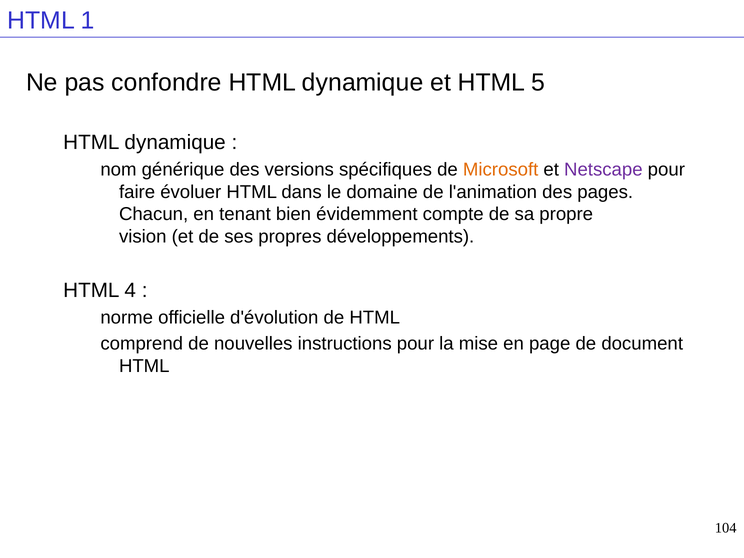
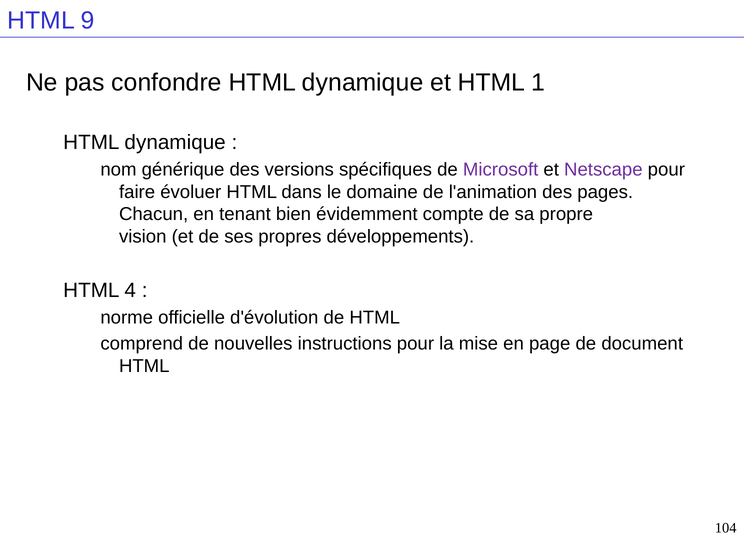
1: 1 -> 9
5: 5 -> 1
Microsoft colour: orange -> purple
